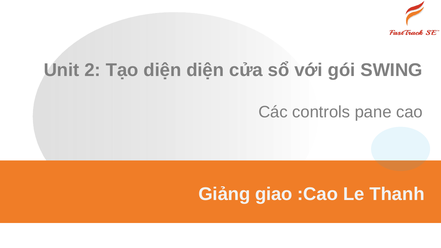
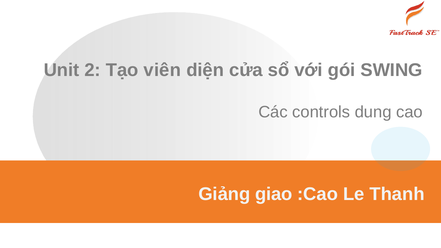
Tạo diện: diện -> viên
pane: pane -> dung
